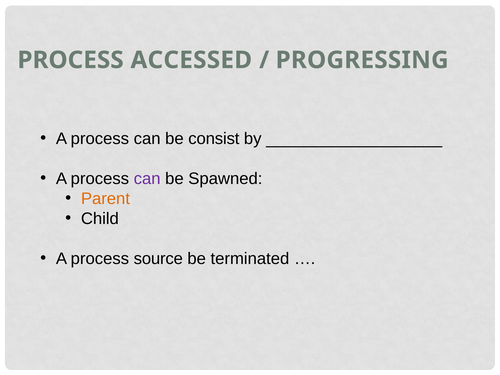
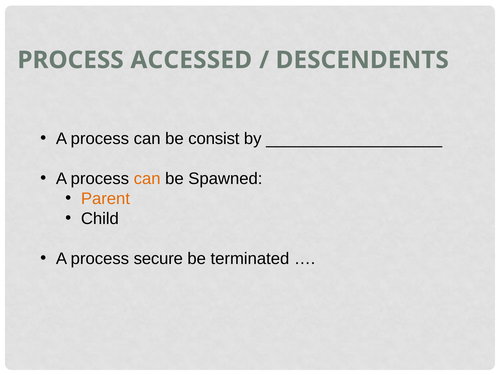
PROGRESSING: PROGRESSING -> DESCENDENTS
can at (147, 179) colour: purple -> orange
source: source -> secure
